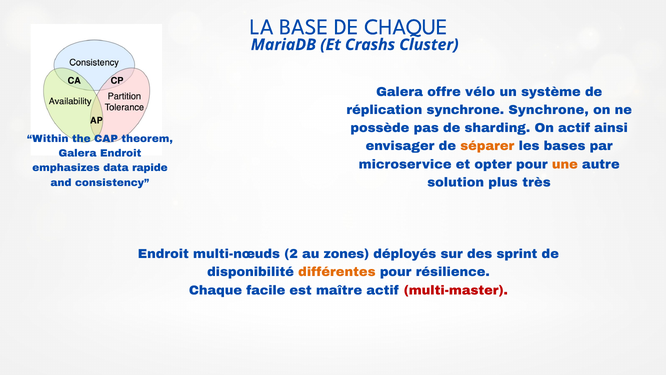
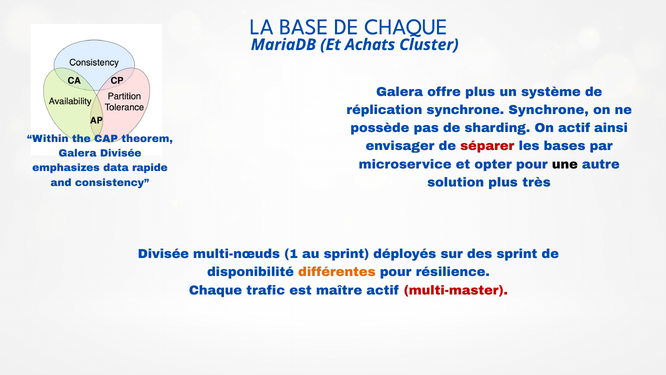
Crashs: Crashs -> Achats
offre vélo: vélo -> plus
séparer colour: orange -> red
Galera Endroit: Endroit -> Divisée
une colour: orange -> black
Endroit at (163, 254): Endroit -> Divisée
2: 2 -> 1
au zones: zones -> sprint
facile: facile -> trafic
